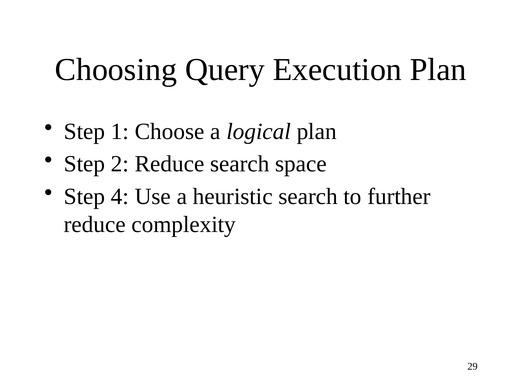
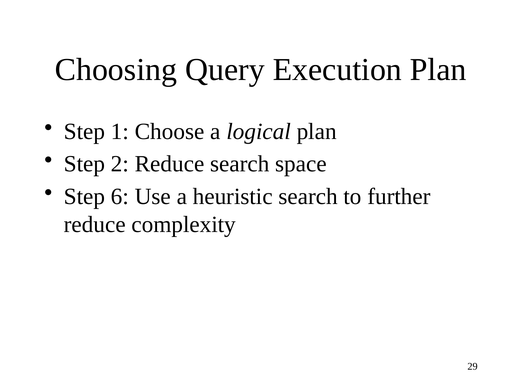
4: 4 -> 6
